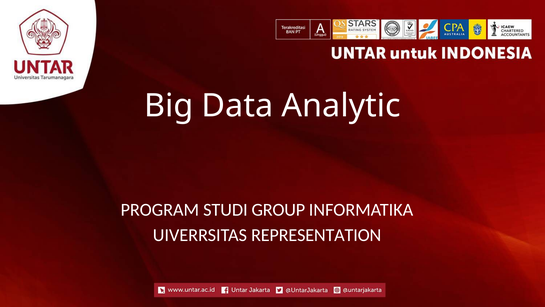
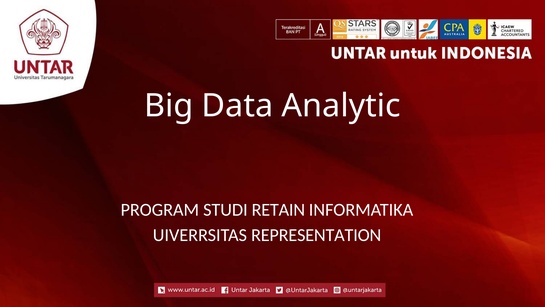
GROUP: GROUP -> RETAIN
